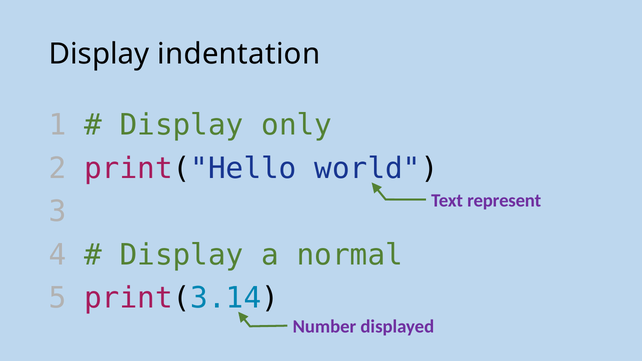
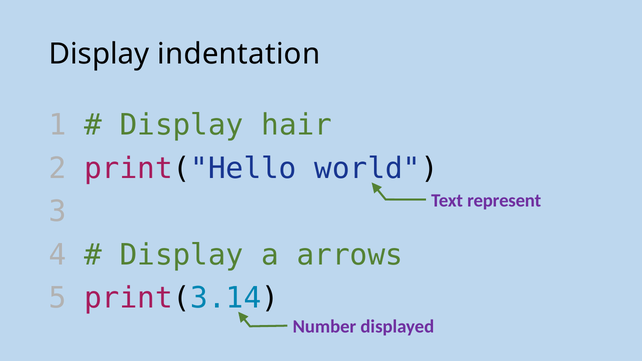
only: only -> hair
normal: normal -> arrows
